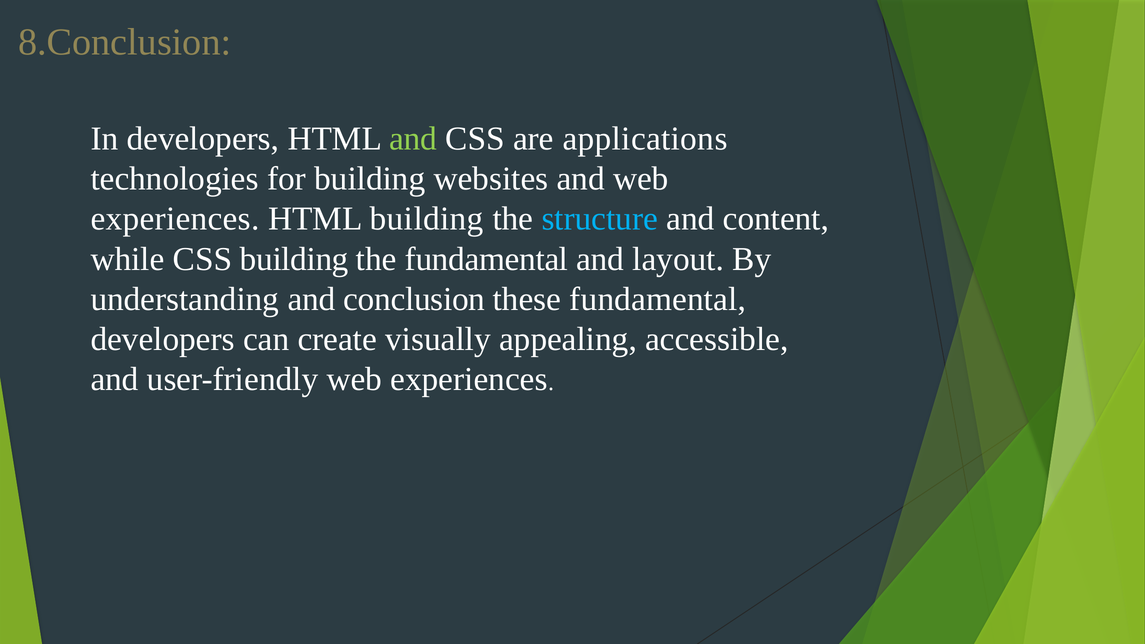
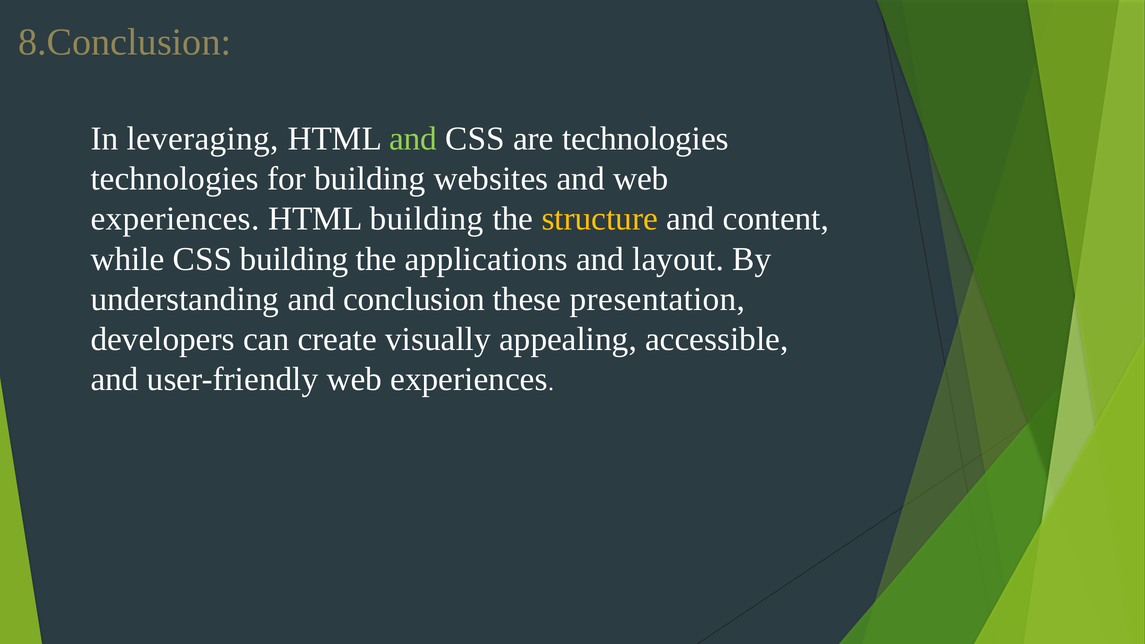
In developers: developers -> leveraging
are applications: applications -> technologies
structure colour: light blue -> yellow
the fundamental: fundamental -> applications
these fundamental: fundamental -> presentation
